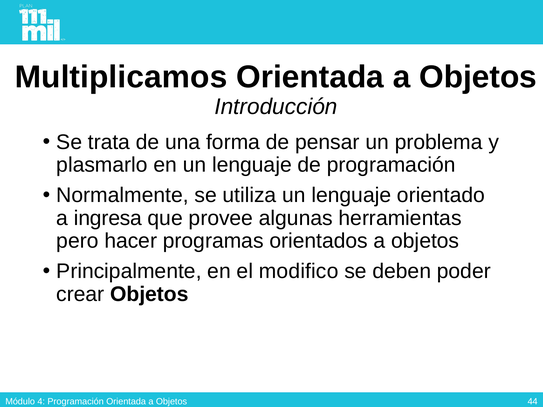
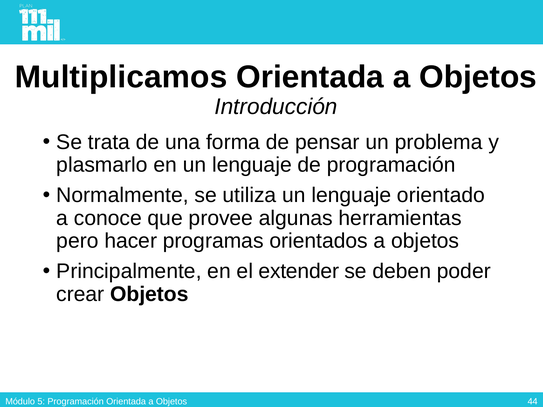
ingresa: ingresa -> conoce
modifico: modifico -> extender
4: 4 -> 5
